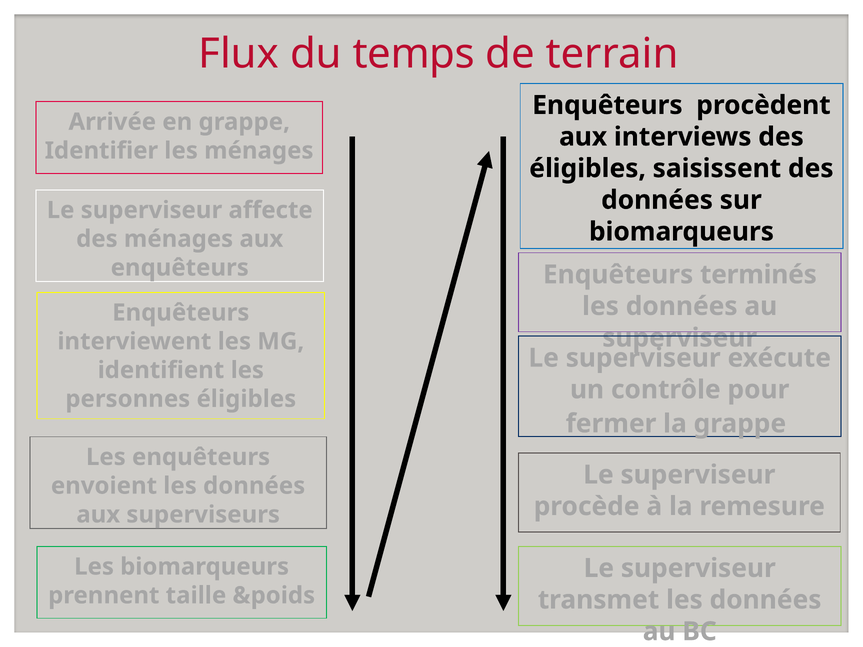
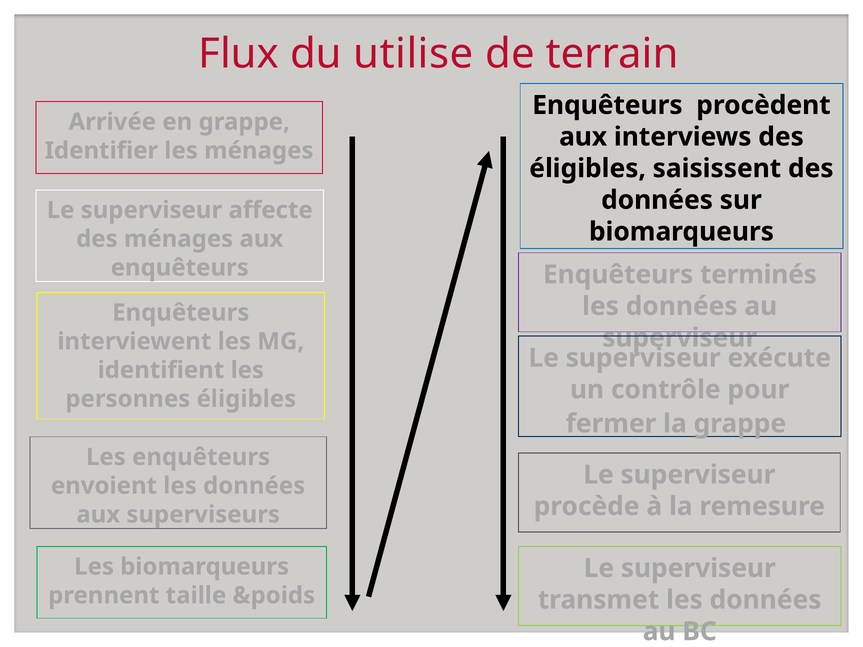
temps: temps -> utilise
